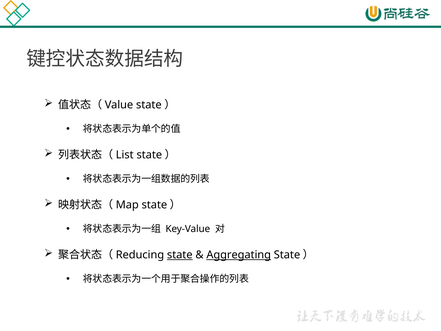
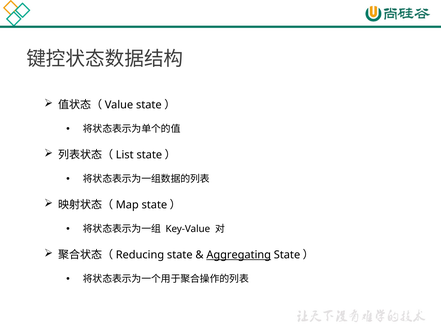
state underline: present -> none
